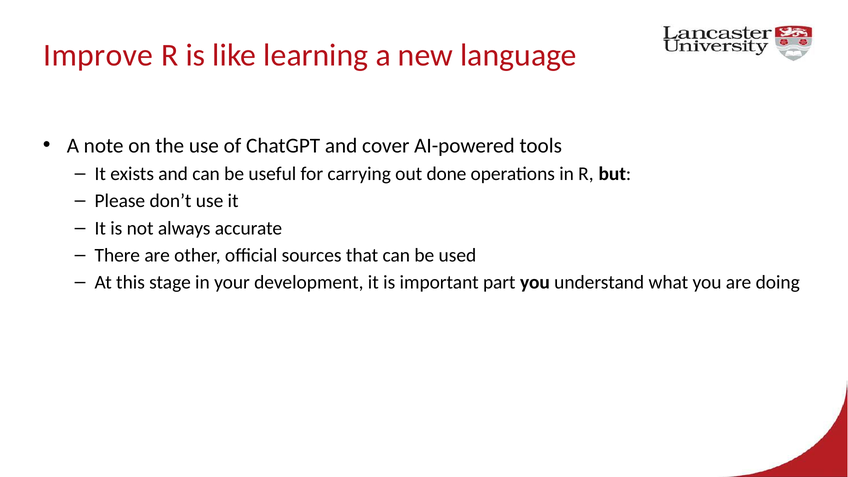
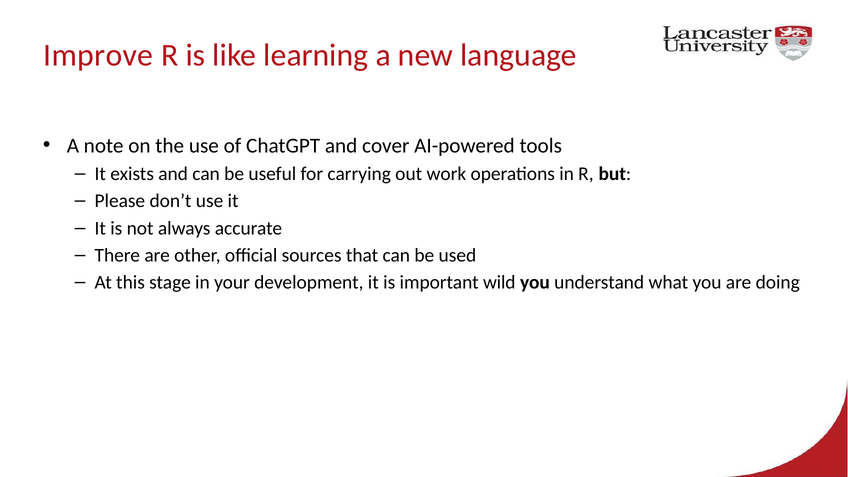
done: done -> work
part: part -> wild
